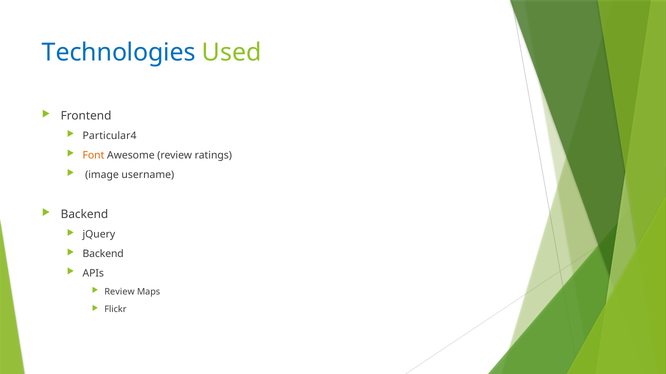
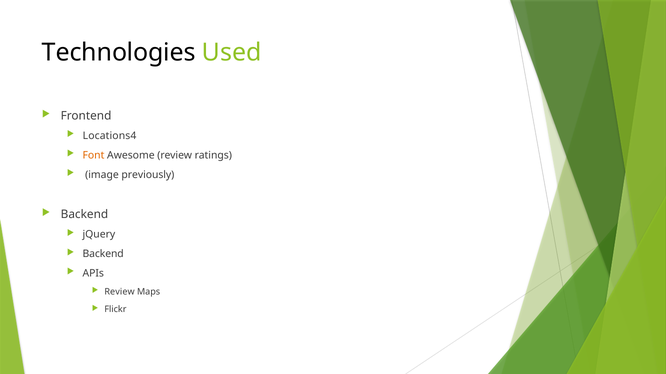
Technologies colour: blue -> black
Particular4: Particular4 -> Locations4
username: username -> previously
